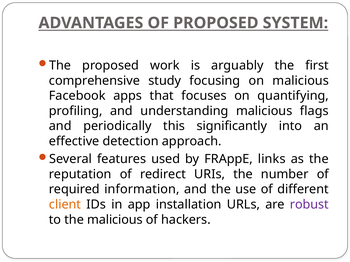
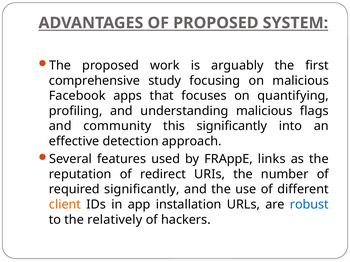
periodically: periodically -> community
required information: information -> significantly
robust colour: purple -> blue
the malicious: malicious -> relatively
